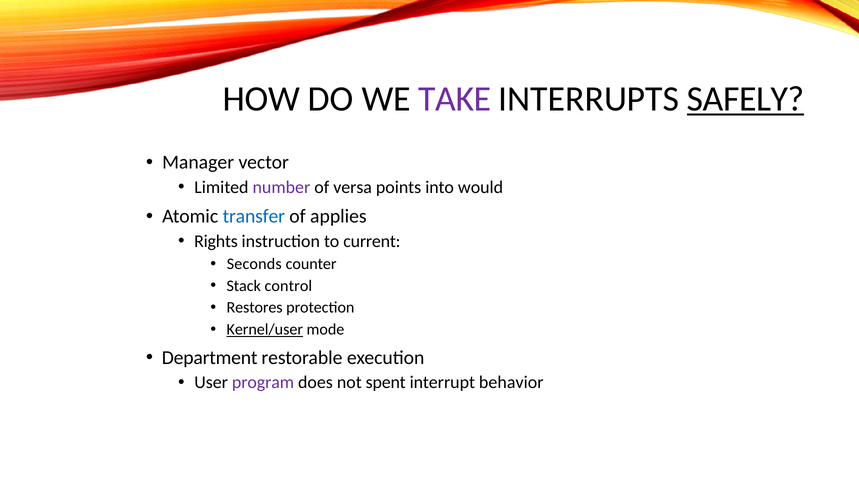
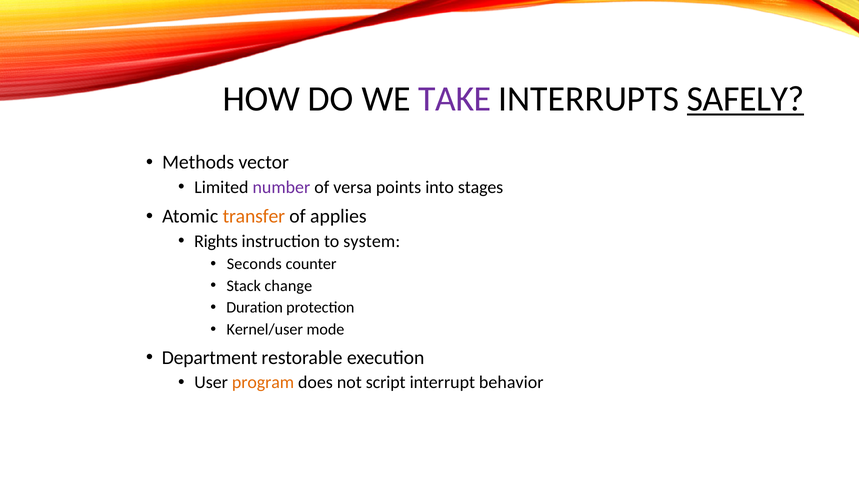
Manager: Manager -> Methods
would: would -> stages
transfer colour: blue -> orange
current: current -> system
control: control -> change
Restores: Restores -> Duration
Kernel/user underline: present -> none
program colour: purple -> orange
spent: spent -> script
